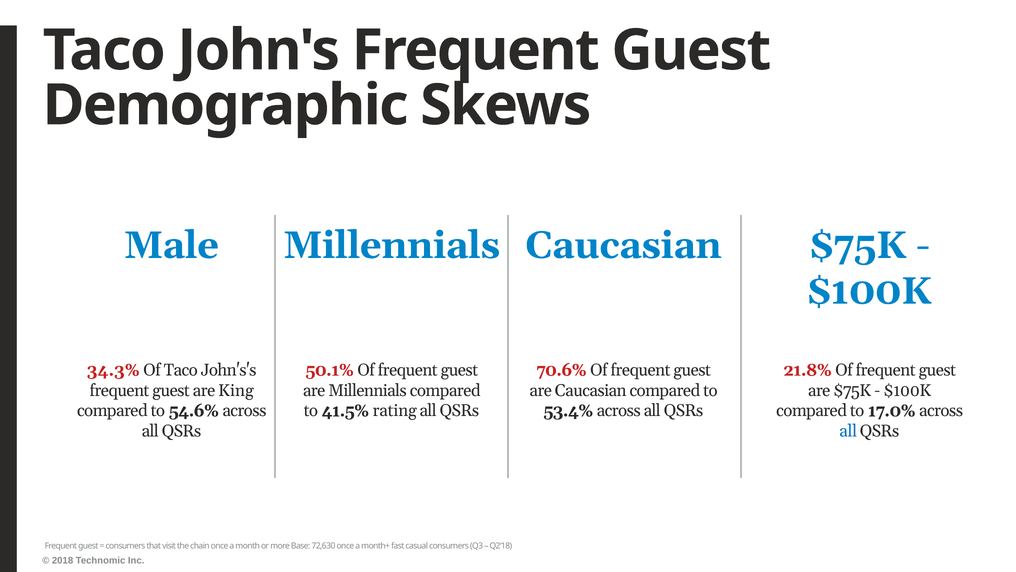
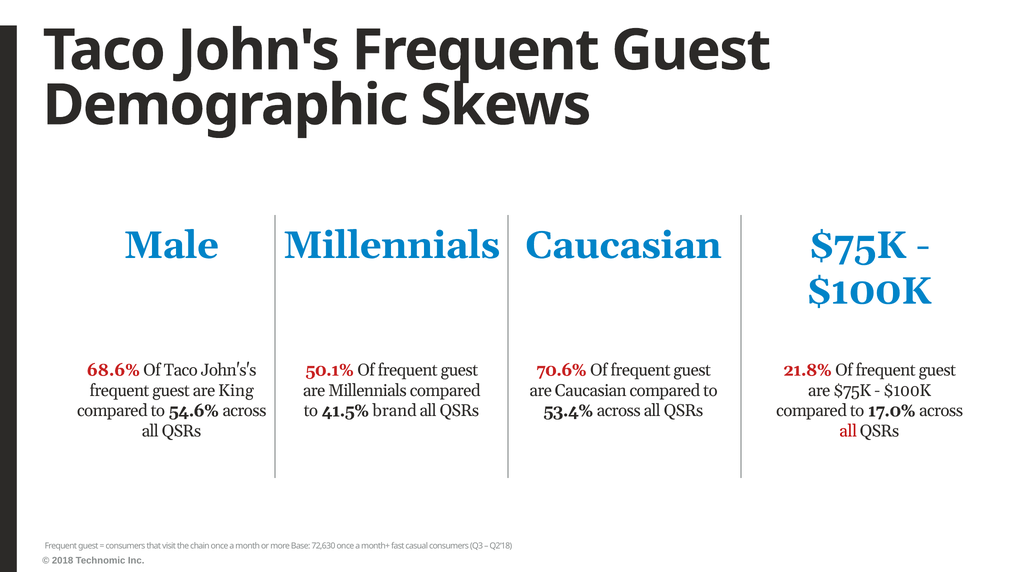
34.3%: 34.3% -> 68.6%
rating: rating -> brand
all at (848, 431) colour: blue -> red
